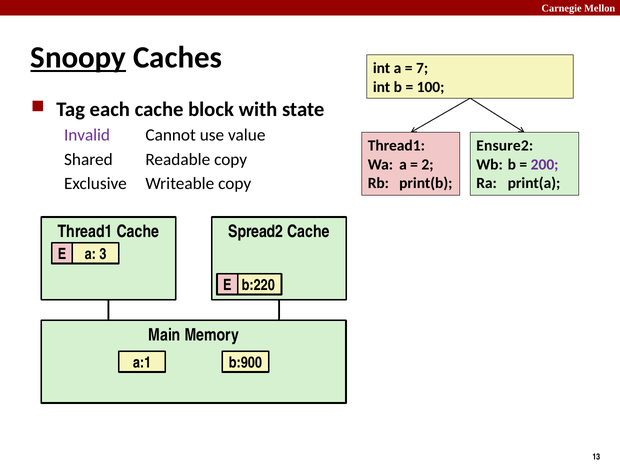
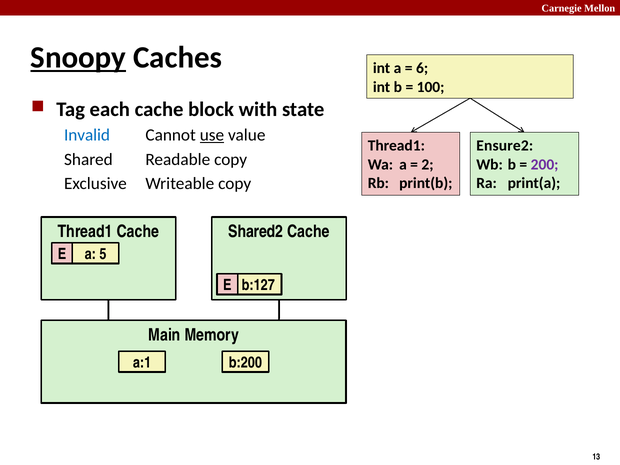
7: 7 -> 6
Invalid colour: purple -> blue
use underline: none -> present
Spread2: Spread2 -> Shared2
3: 3 -> 5
b:220: b:220 -> b:127
b:900: b:900 -> b:200
